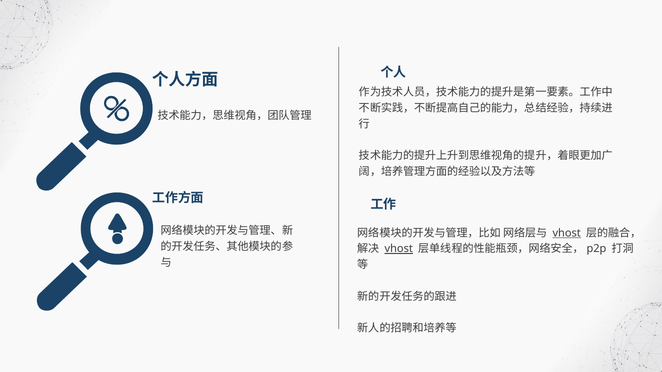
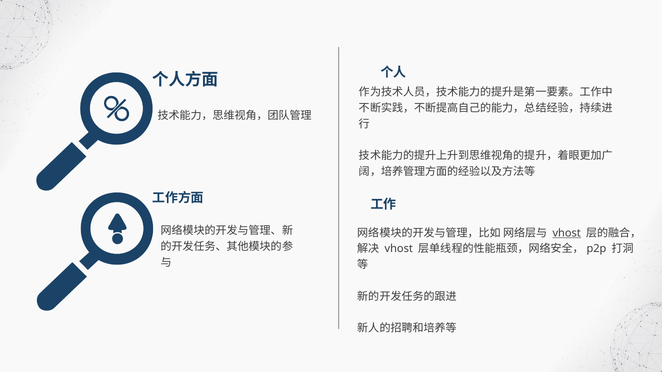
vhost at (399, 249) underline: present -> none
